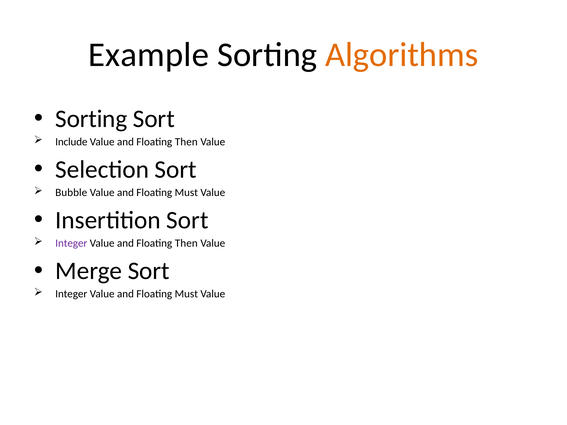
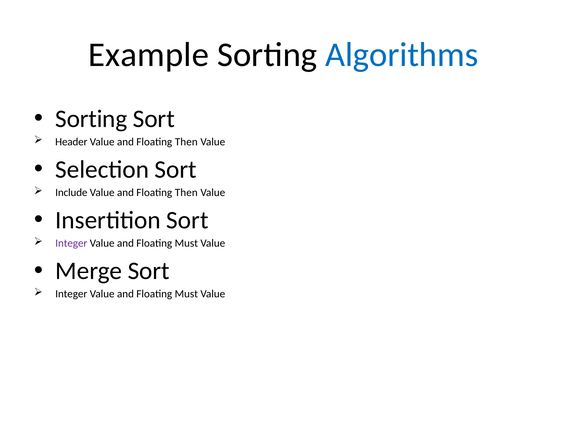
Algorithms colour: orange -> blue
Include: Include -> Header
Bubble: Bubble -> Include
Must at (186, 193): Must -> Then
Then at (186, 243): Then -> Must
